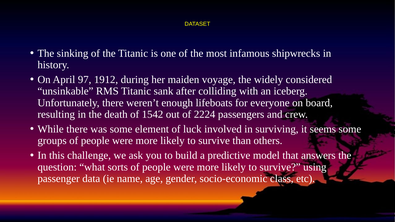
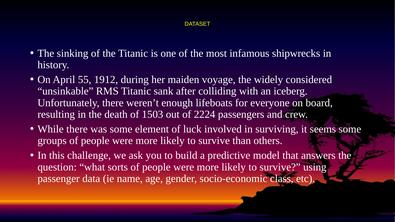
97: 97 -> 55
1542: 1542 -> 1503
